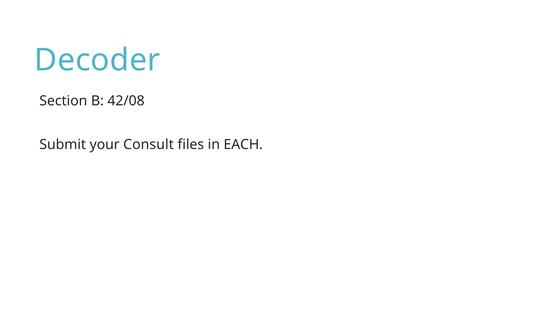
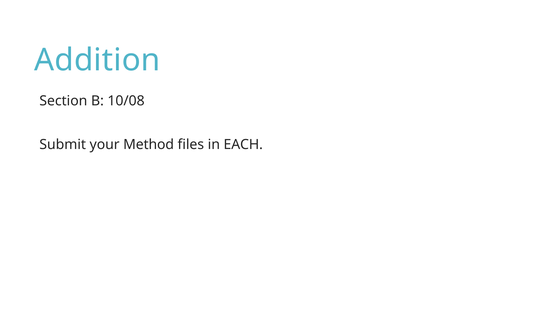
Decoder: Decoder -> Addition
42/08: 42/08 -> 10/08
Consult: Consult -> Method
